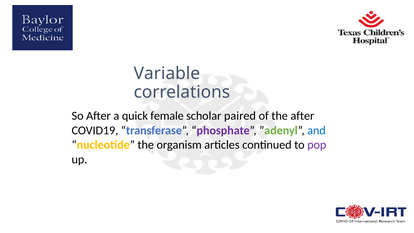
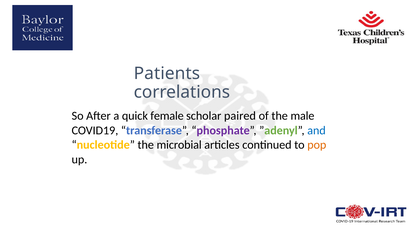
Variable: Variable -> Patients
the after: after -> male
organism: organism -> microbial
pop colour: purple -> orange
